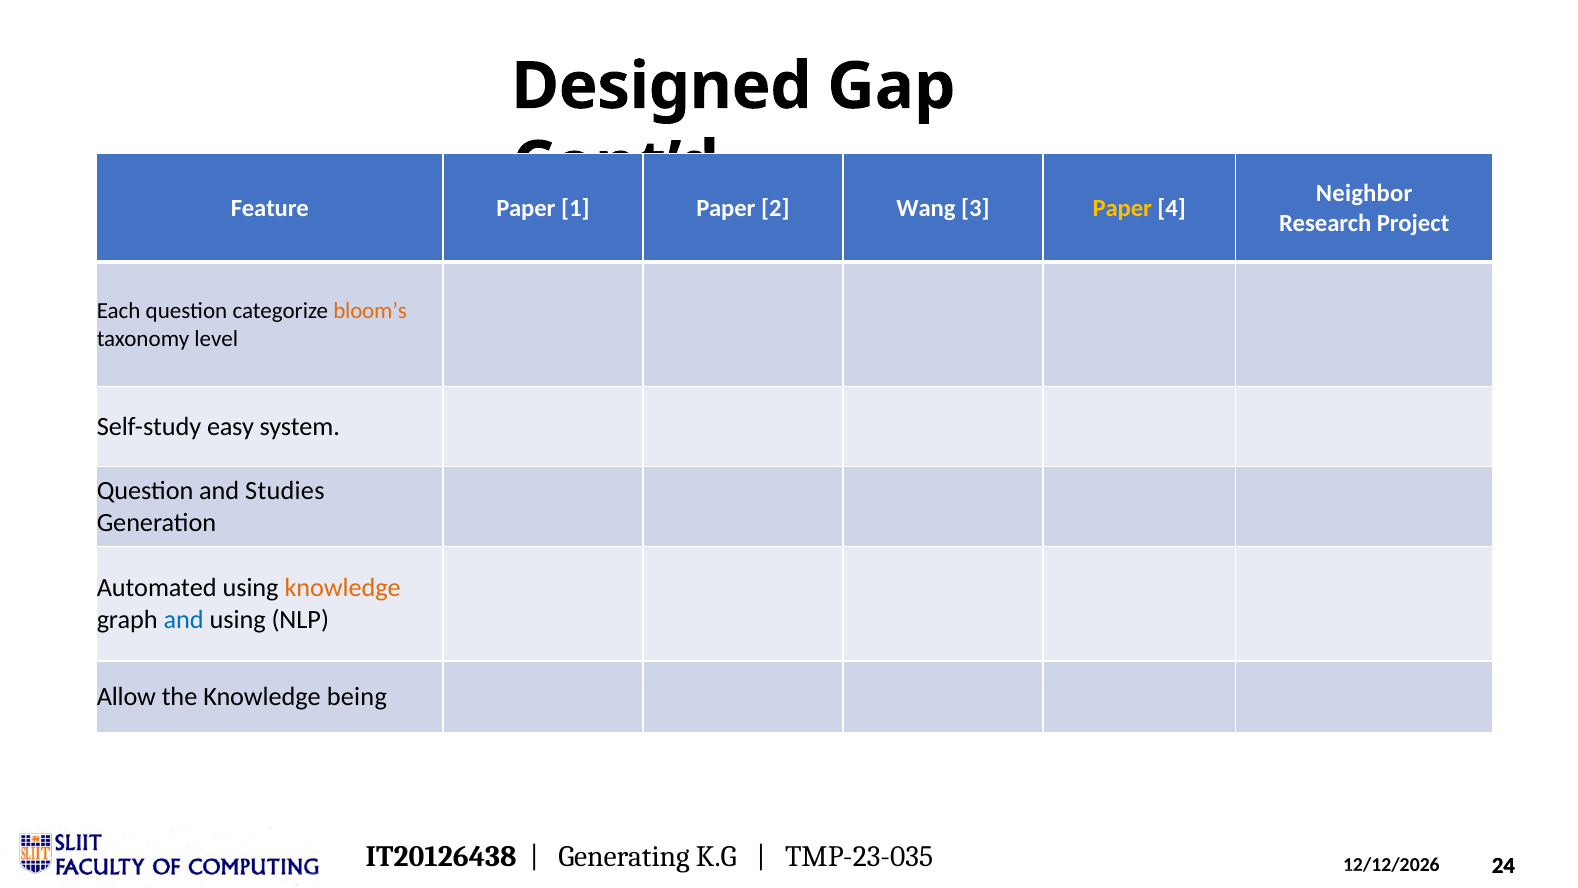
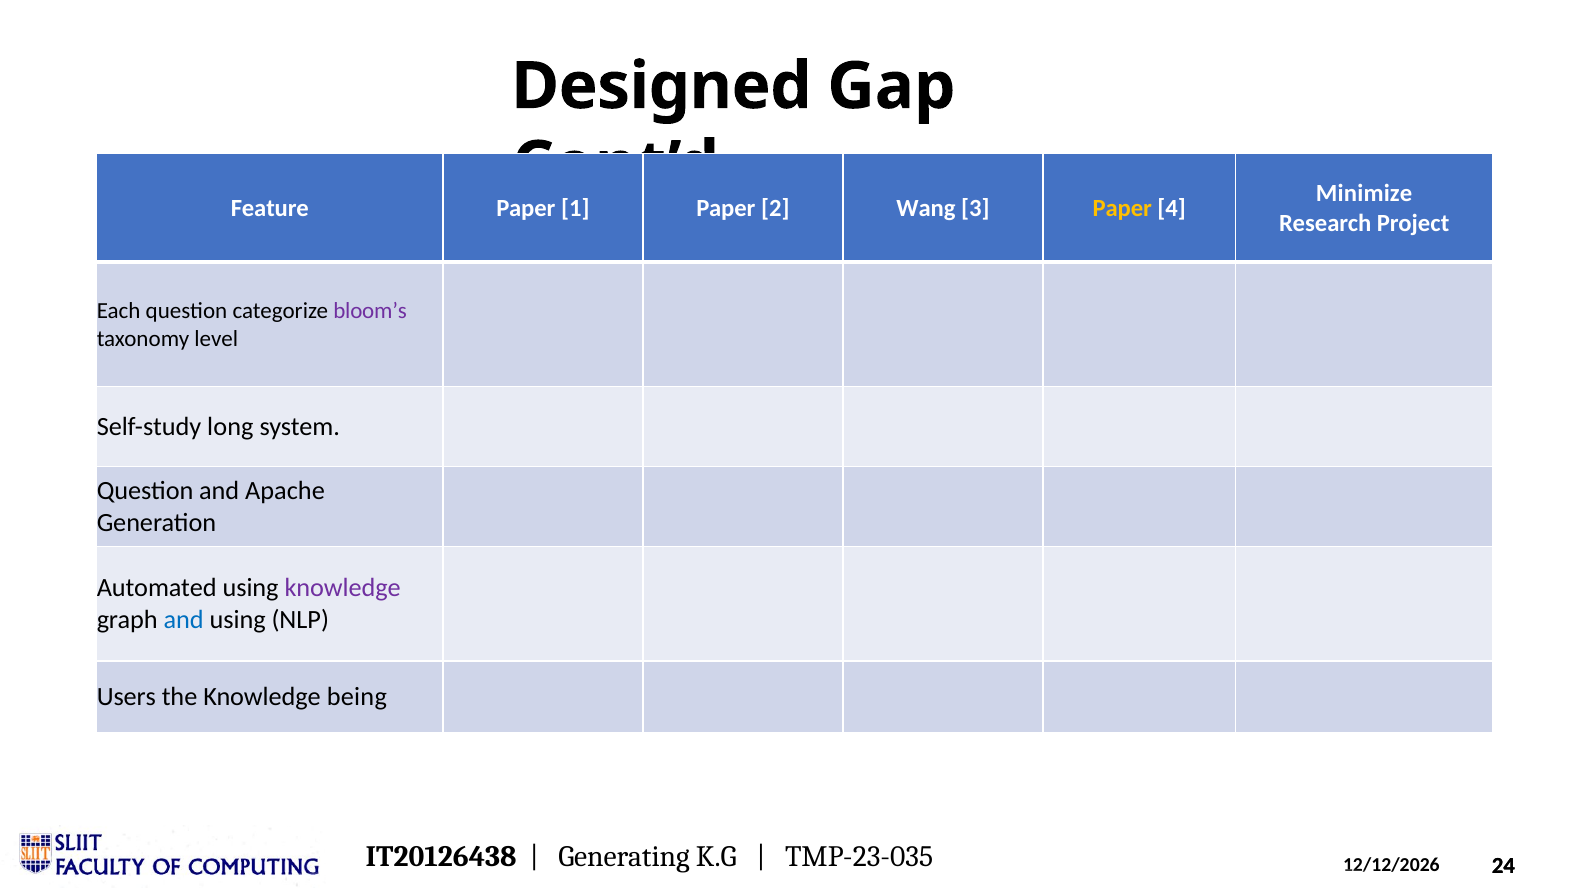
Neighbor: Neighbor -> Minimize
bloom’s colour: orange -> purple
easy: easy -> long
Studies: Studies -> Apache
knowledge at (343, 588) colour: orange -> purple
Allow: Allow -> Users
